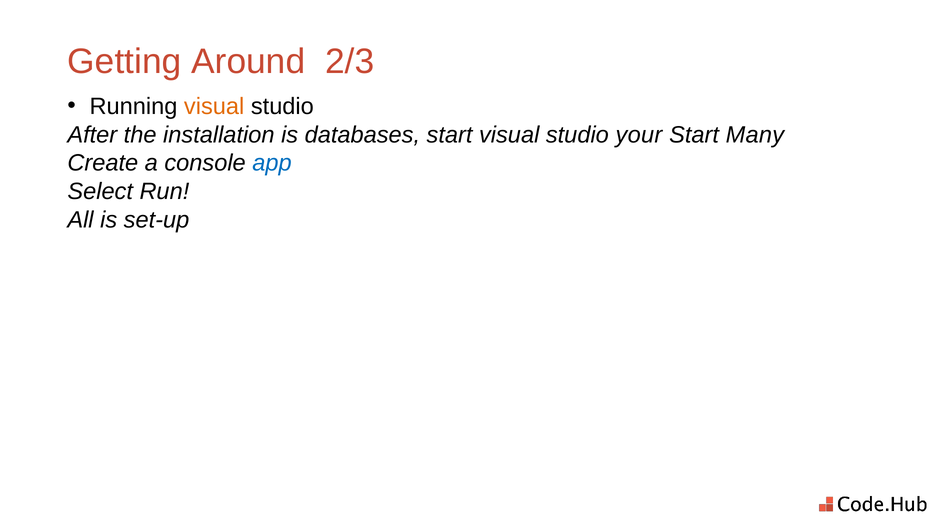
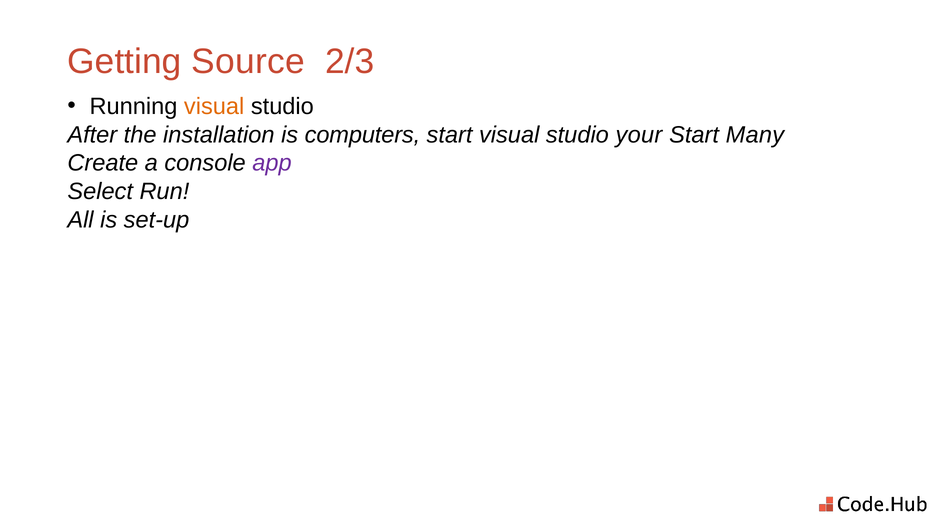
Around: Around -> Source
databases: databases -> computers
app colour: blue -> purple
